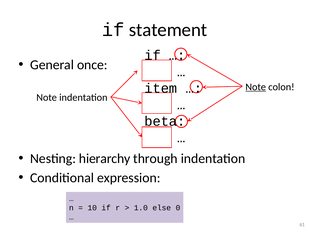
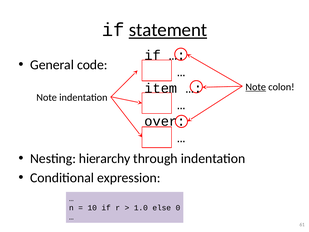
statement underline: none -> present
once: once -> code
beta: beta -> over
